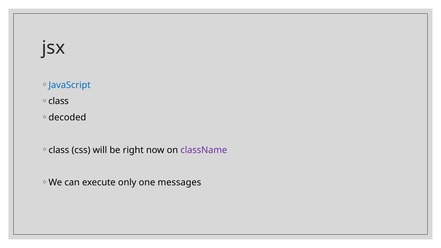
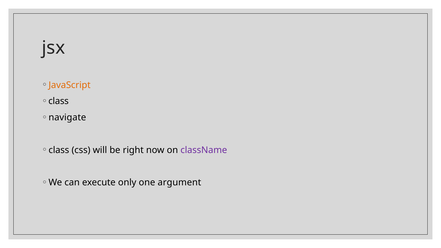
JavaScript colour: blue -> orange
decoded: decoded -> navigate
messages: messages -> argument
